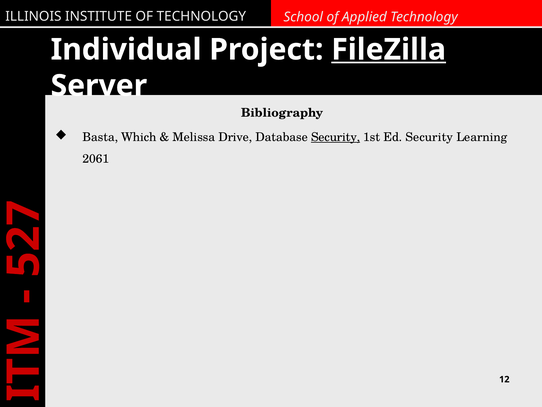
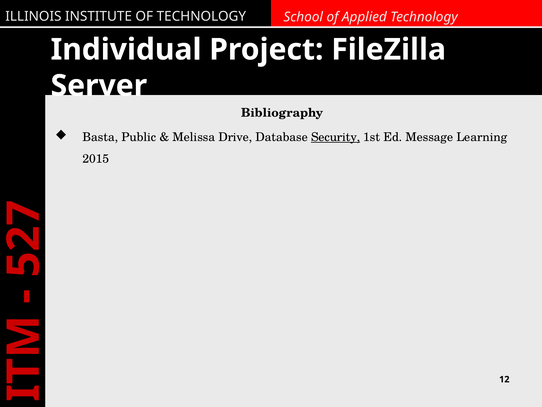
FileZilla underline: present -> none
Which: Which -> Public
Ed Security: Security -> Message
2061: 2061 -> 2015
